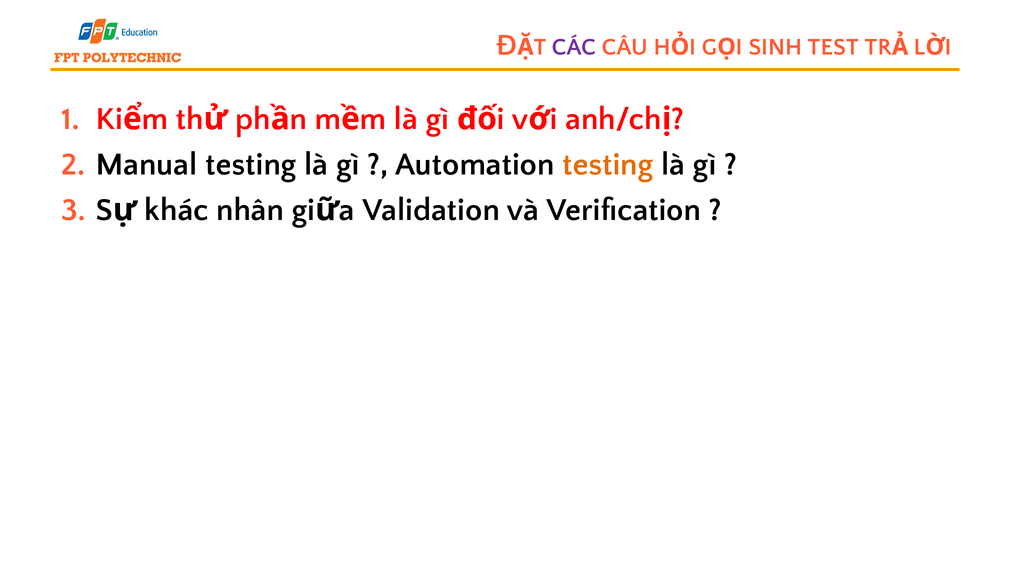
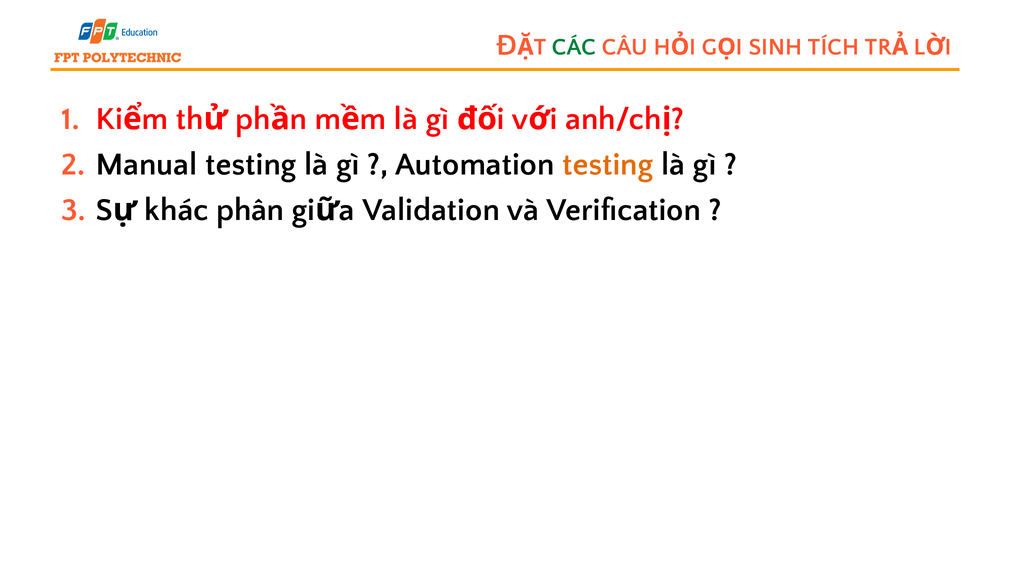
CÁC colour: purple -> green
TEST: TEST -> TÍCH
nhân: nhân -> phân
